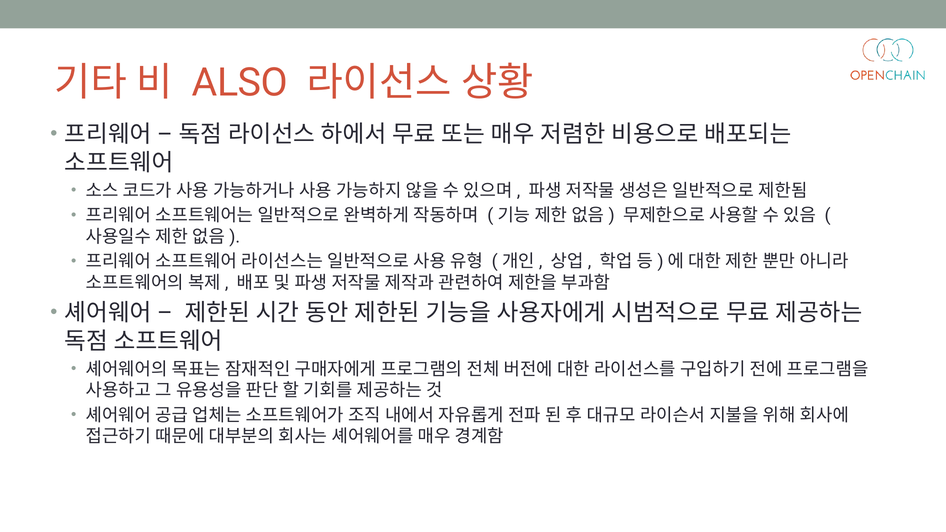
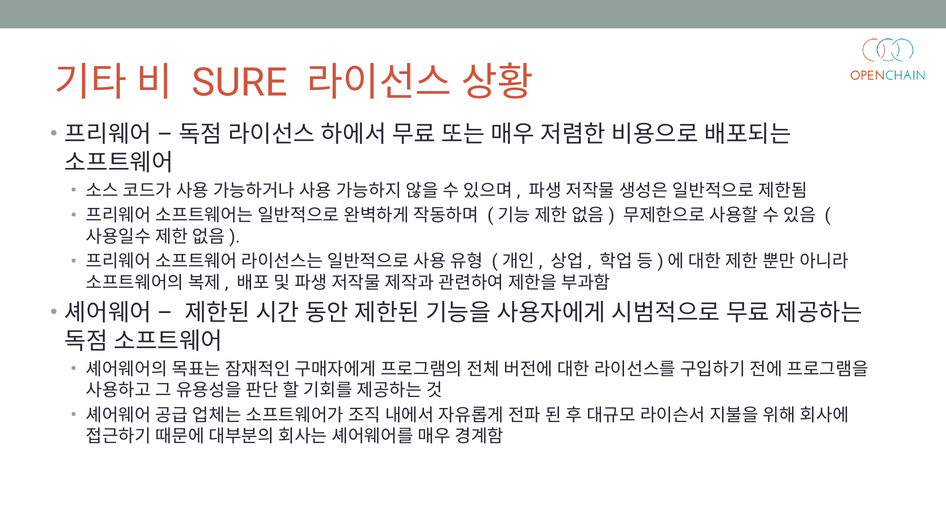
ALSO: ALSO -> SURE
